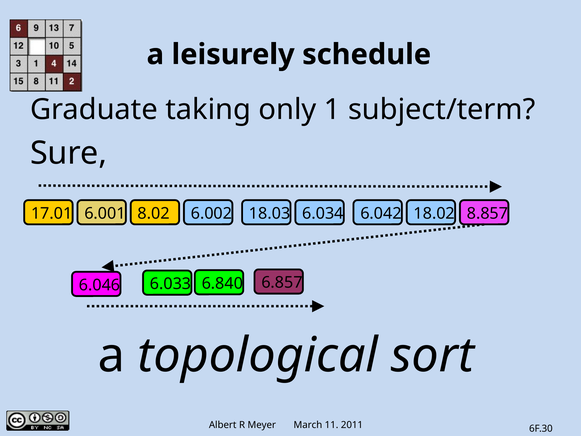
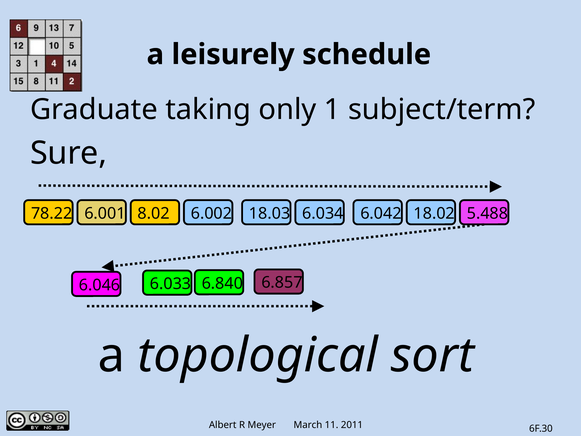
17.01: 17.01 -> 78.22
8.857: 8.857 -> 5.488
